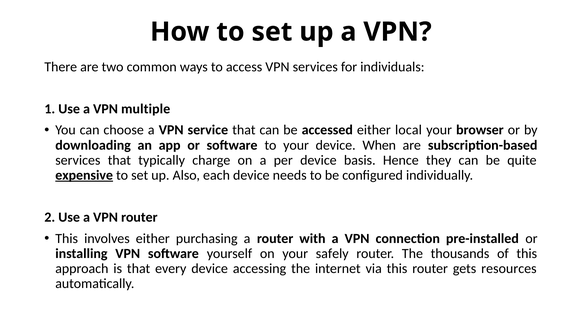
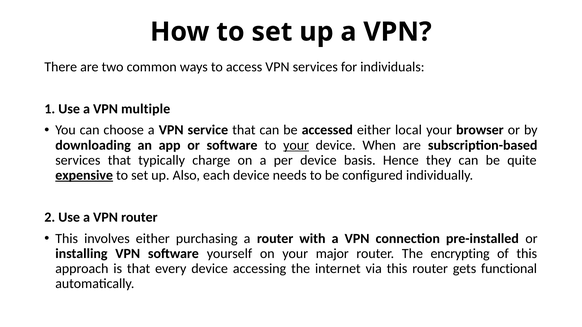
your at (296, 145) underline: none -> present
safely: safely -> major
thousands: thousands -> encrypting
resources: resources -> functional
